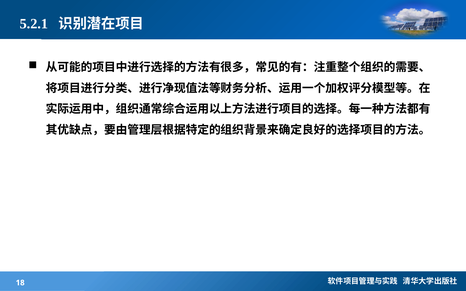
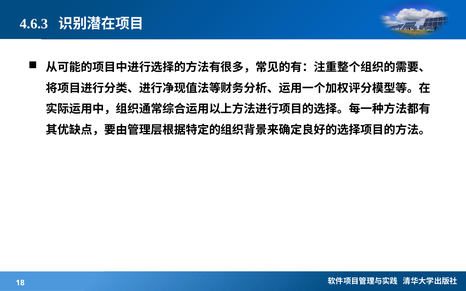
5.2.1: 5.2.1 -> 4.6.3
